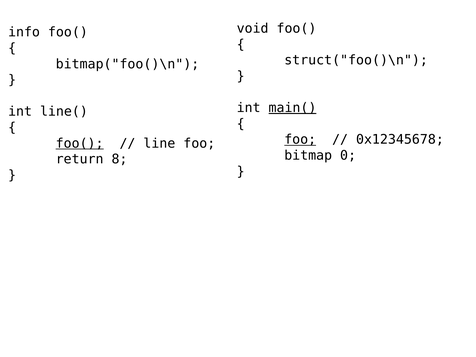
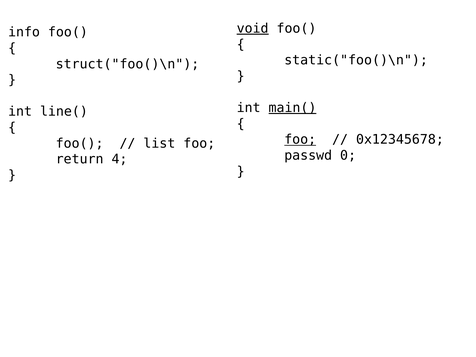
void underline: none -> present
struct("foo()\n: struct("foo()\n -> static("foo()\n
bitmap("foo()\n: bitmap("foo()\n -> struct("foo()\n
foo( at (80, 143) underline: present -> none
line: line -> list
bitmap: bitmap -> passwd
8: 8 -> 4
